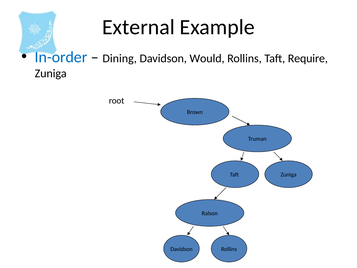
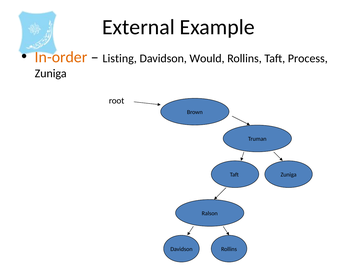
In-order colour: blue -> orange
Dining: Dining -> Listing
Require: Require -> Process
